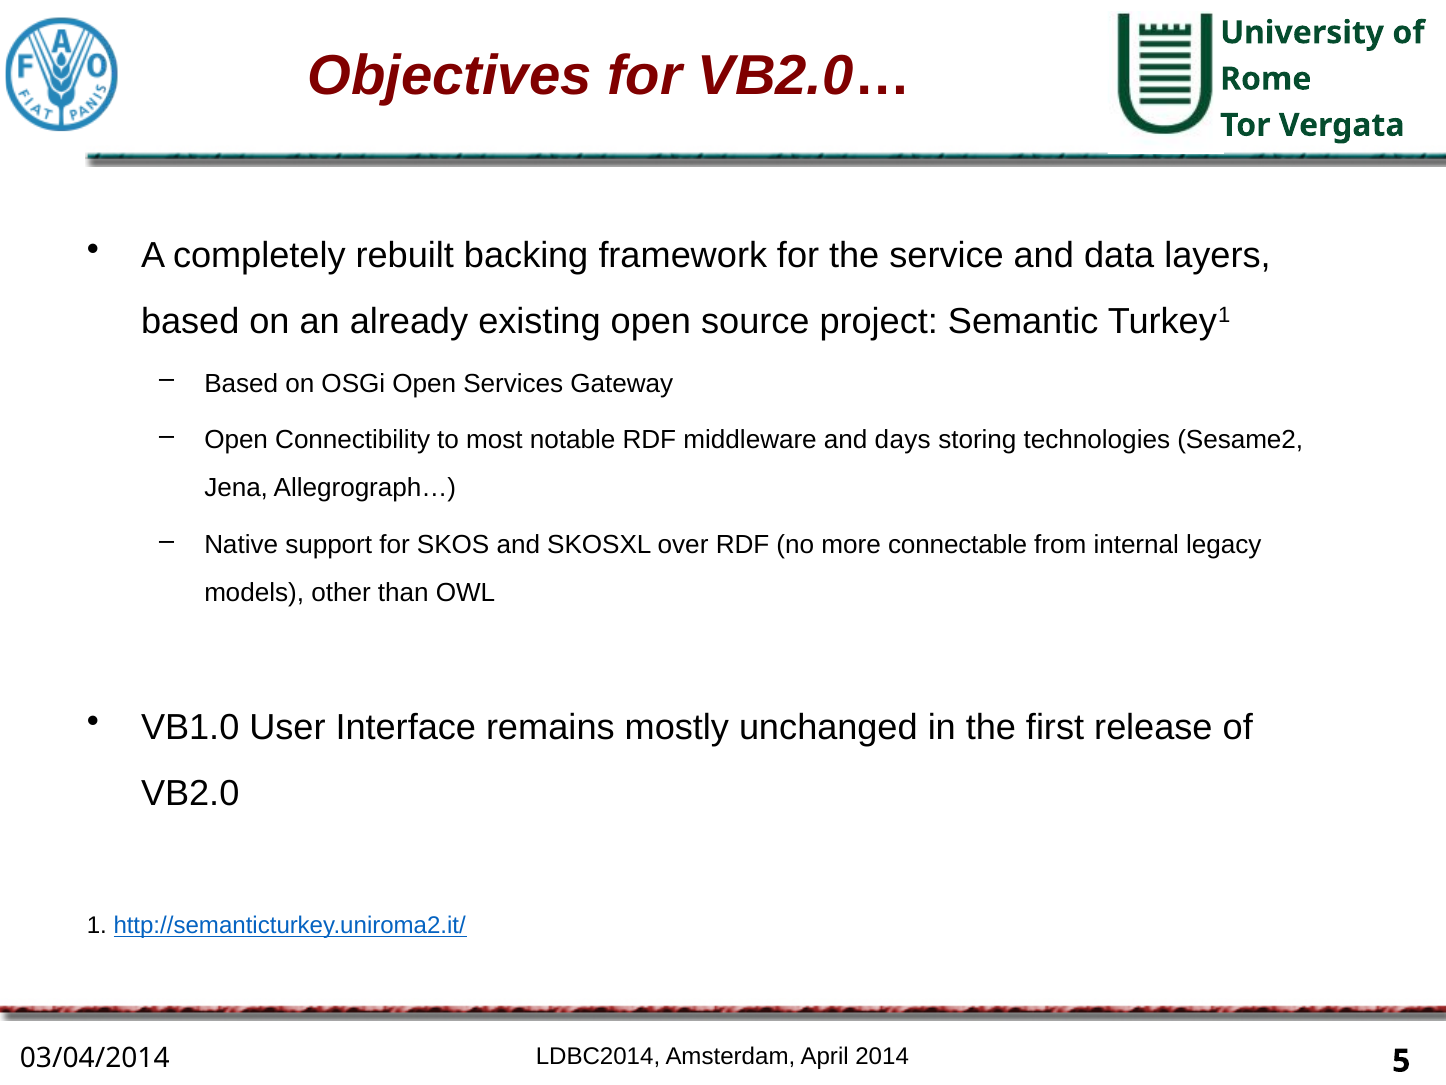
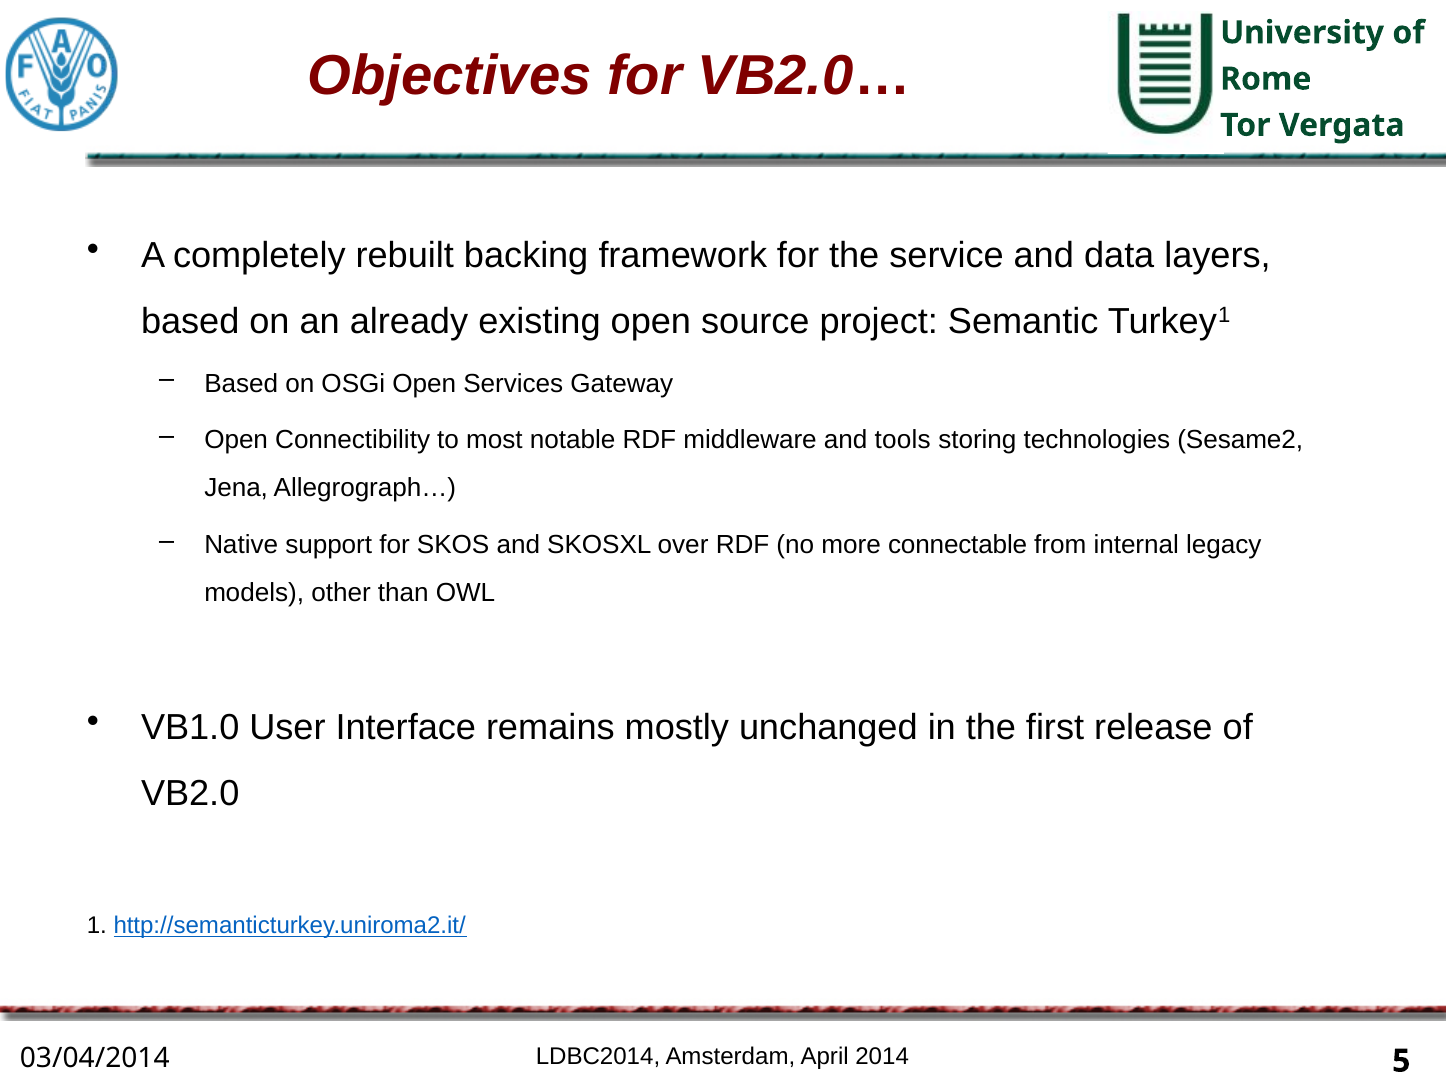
days: days -> tools
